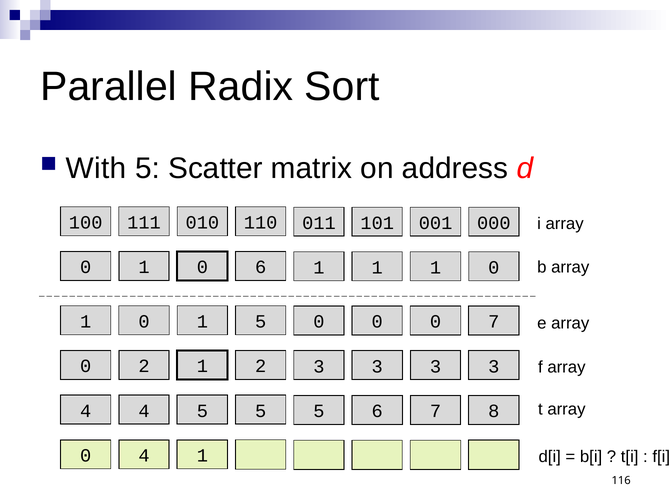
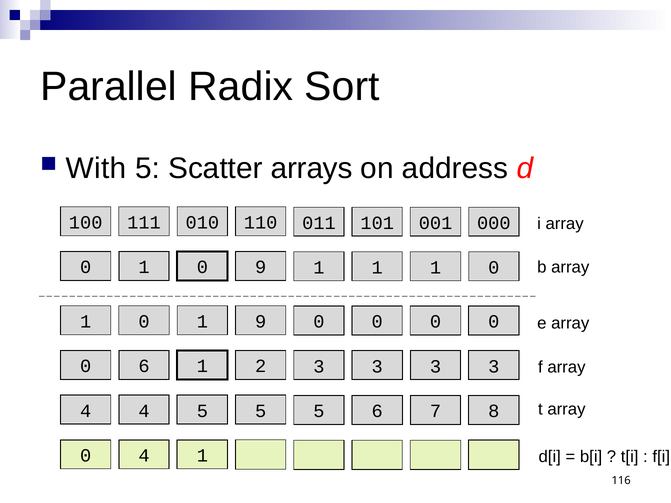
matrix: matrix -> arrays
0 6: 6 -> 9
1 5: 5 -> 9
0 0 0 7: 7 -> 0
0 2: 2 -> 6
